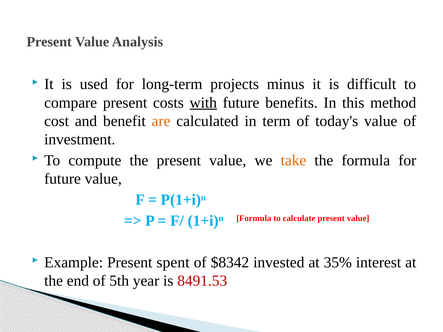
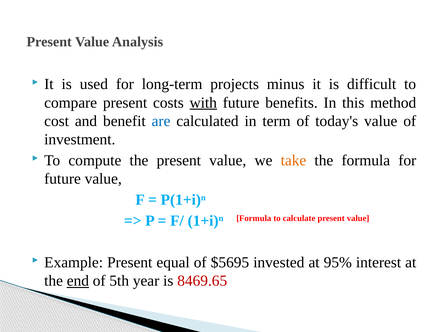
are colour: orange -> blue
spent: spent -> equal
$8342: $8342 -> $5695
35%: 35% -> 95%
end underline: none -> present
8491.53: 8491.53 -> 8469.65
